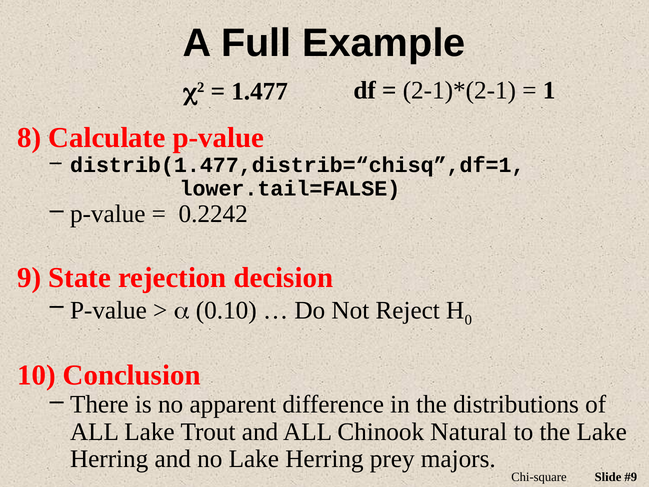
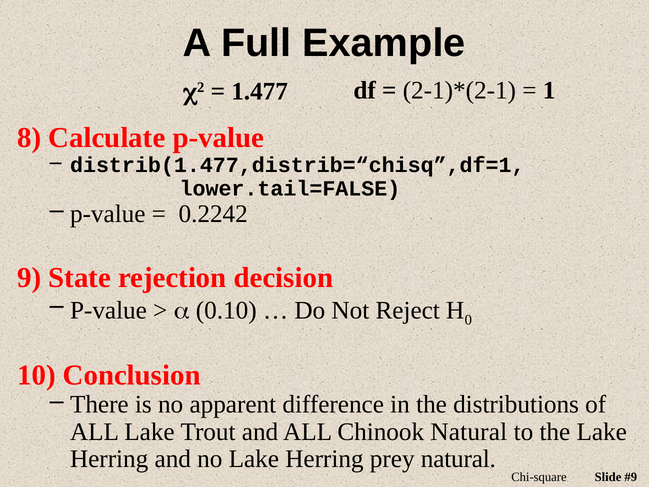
prey majors: majors -> natural
